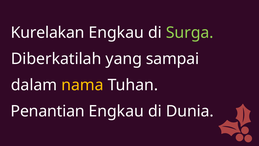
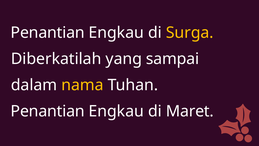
Kurelakan at (48, 33): Kurelakan -> Penantian
Surga colour: light green -> yellow
Dunia: Dunia -> Maret
